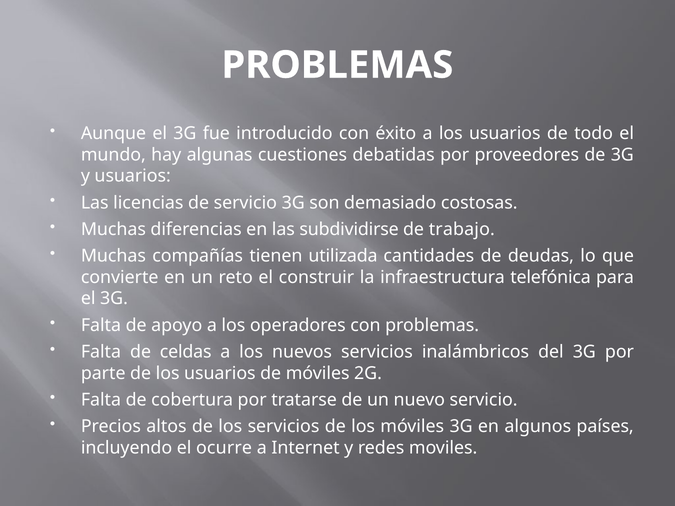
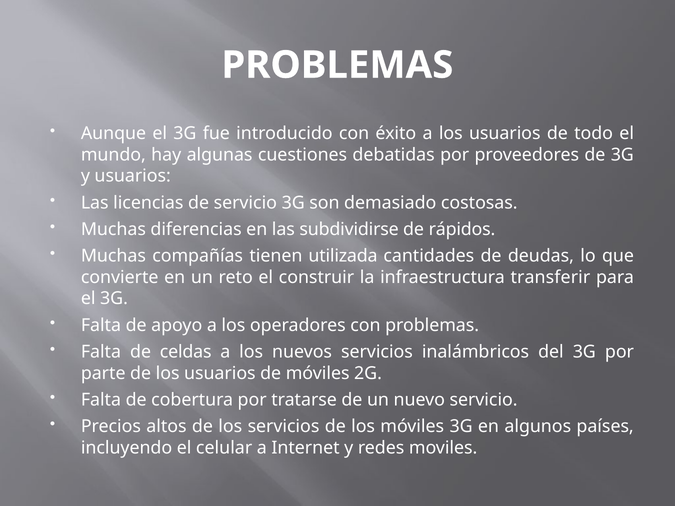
trabajo: trabajo -> rápidos
telefónica: telefónica -> transferir
ocurre: ocurre -> celular
